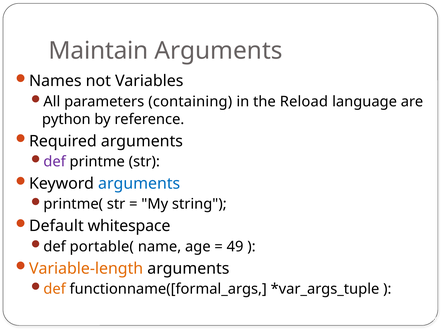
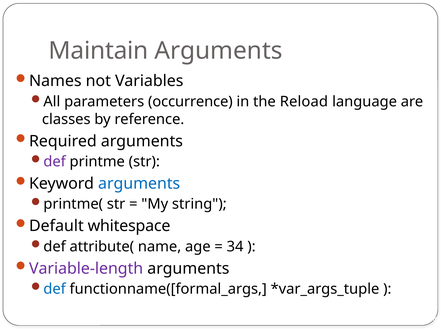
containing: containing -> occurrence
python: python -> classes
portable(: portable( -> attribute(
49: 49 -> 34
Variable-length colour: orange -> purple
def at (55, 290) colour: orange -> blue
